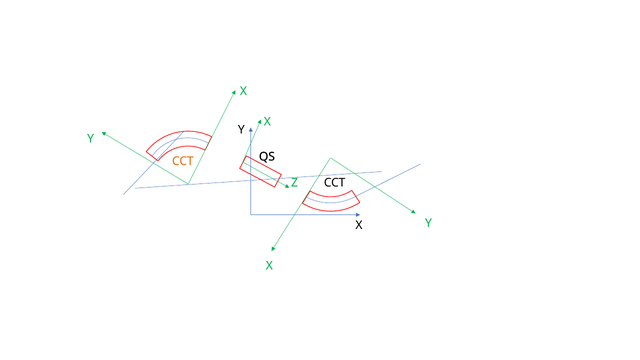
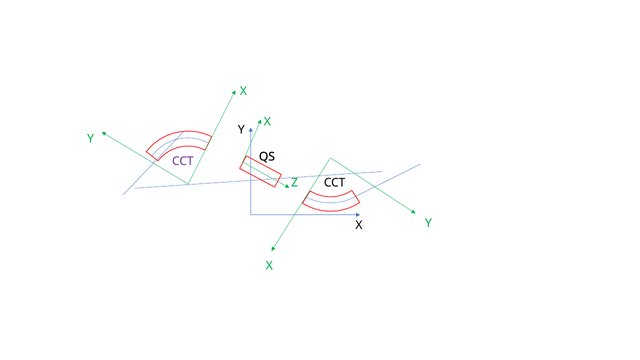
CCT at (183, 161) colour: orange -> purple
